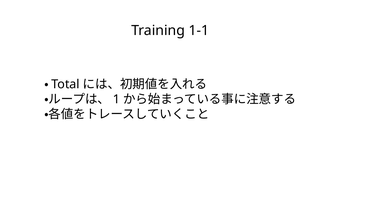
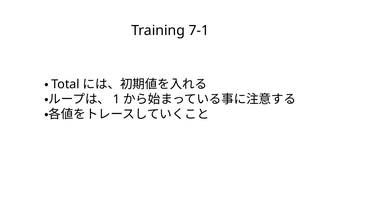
1-1: 1-1 -> 7-1
